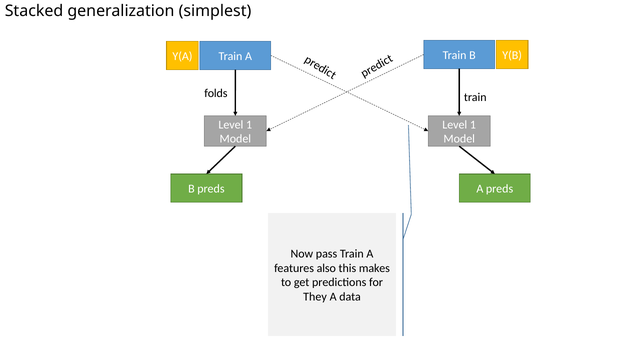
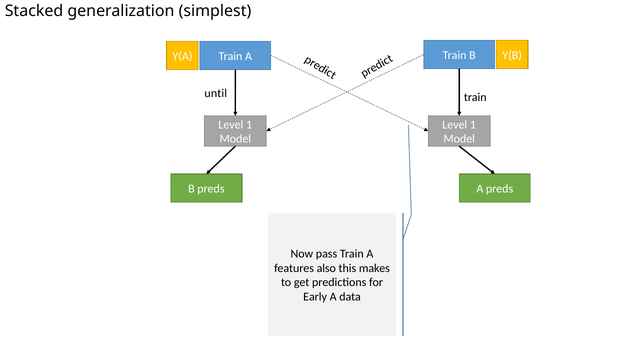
folds: folds -> until
They: They -> Early
